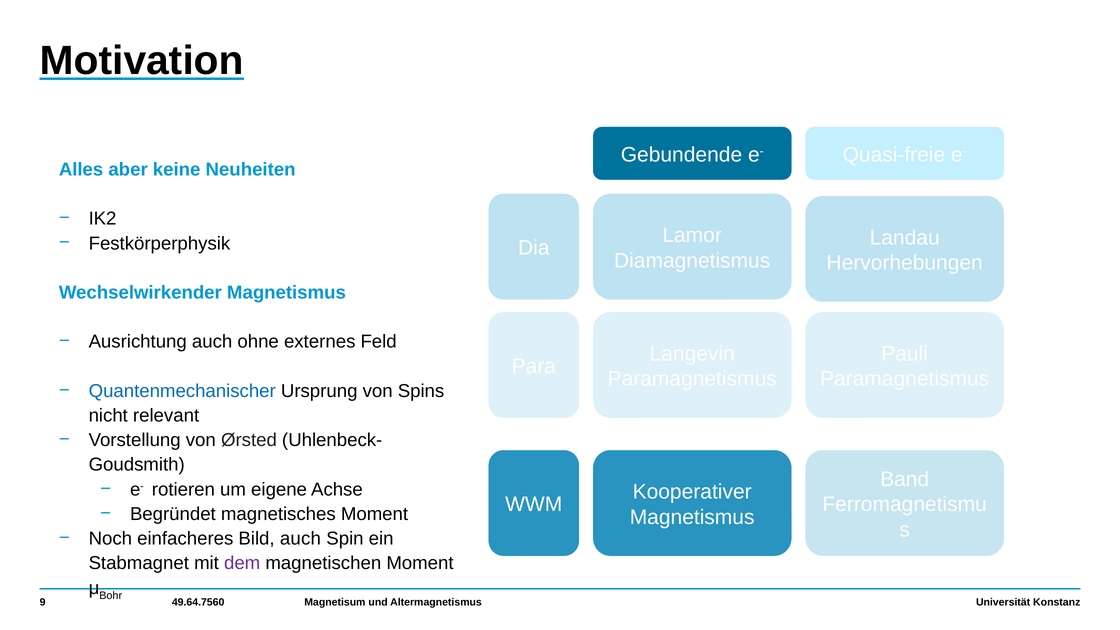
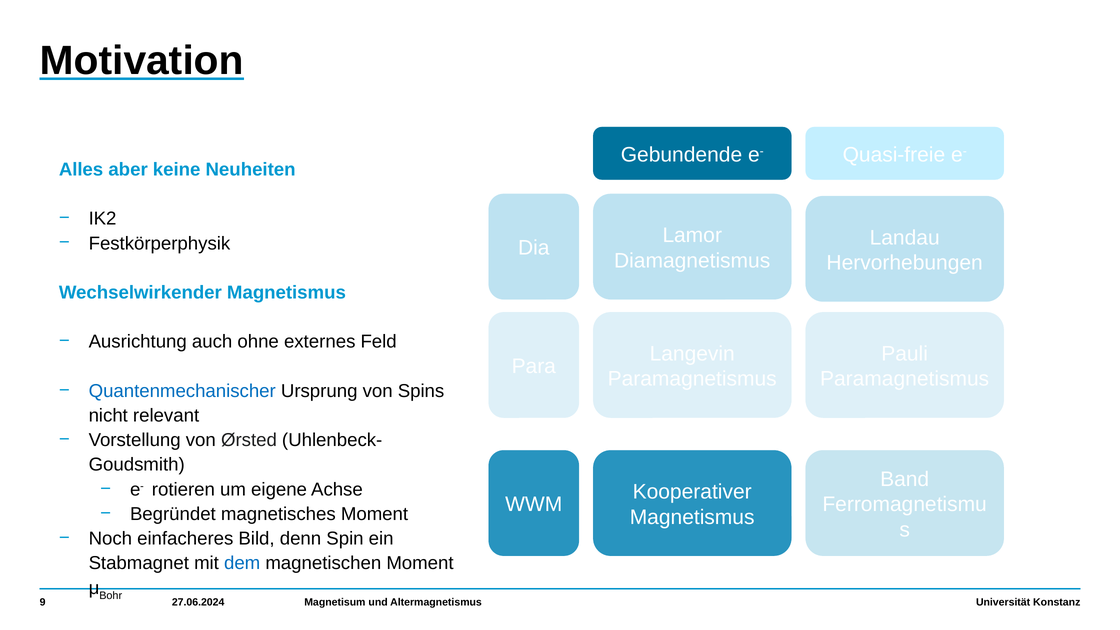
Bild auch: auch -> denn
dem colour: purple -> blue
49.64.7560: 49.64.7560 -> 27.06.2024
